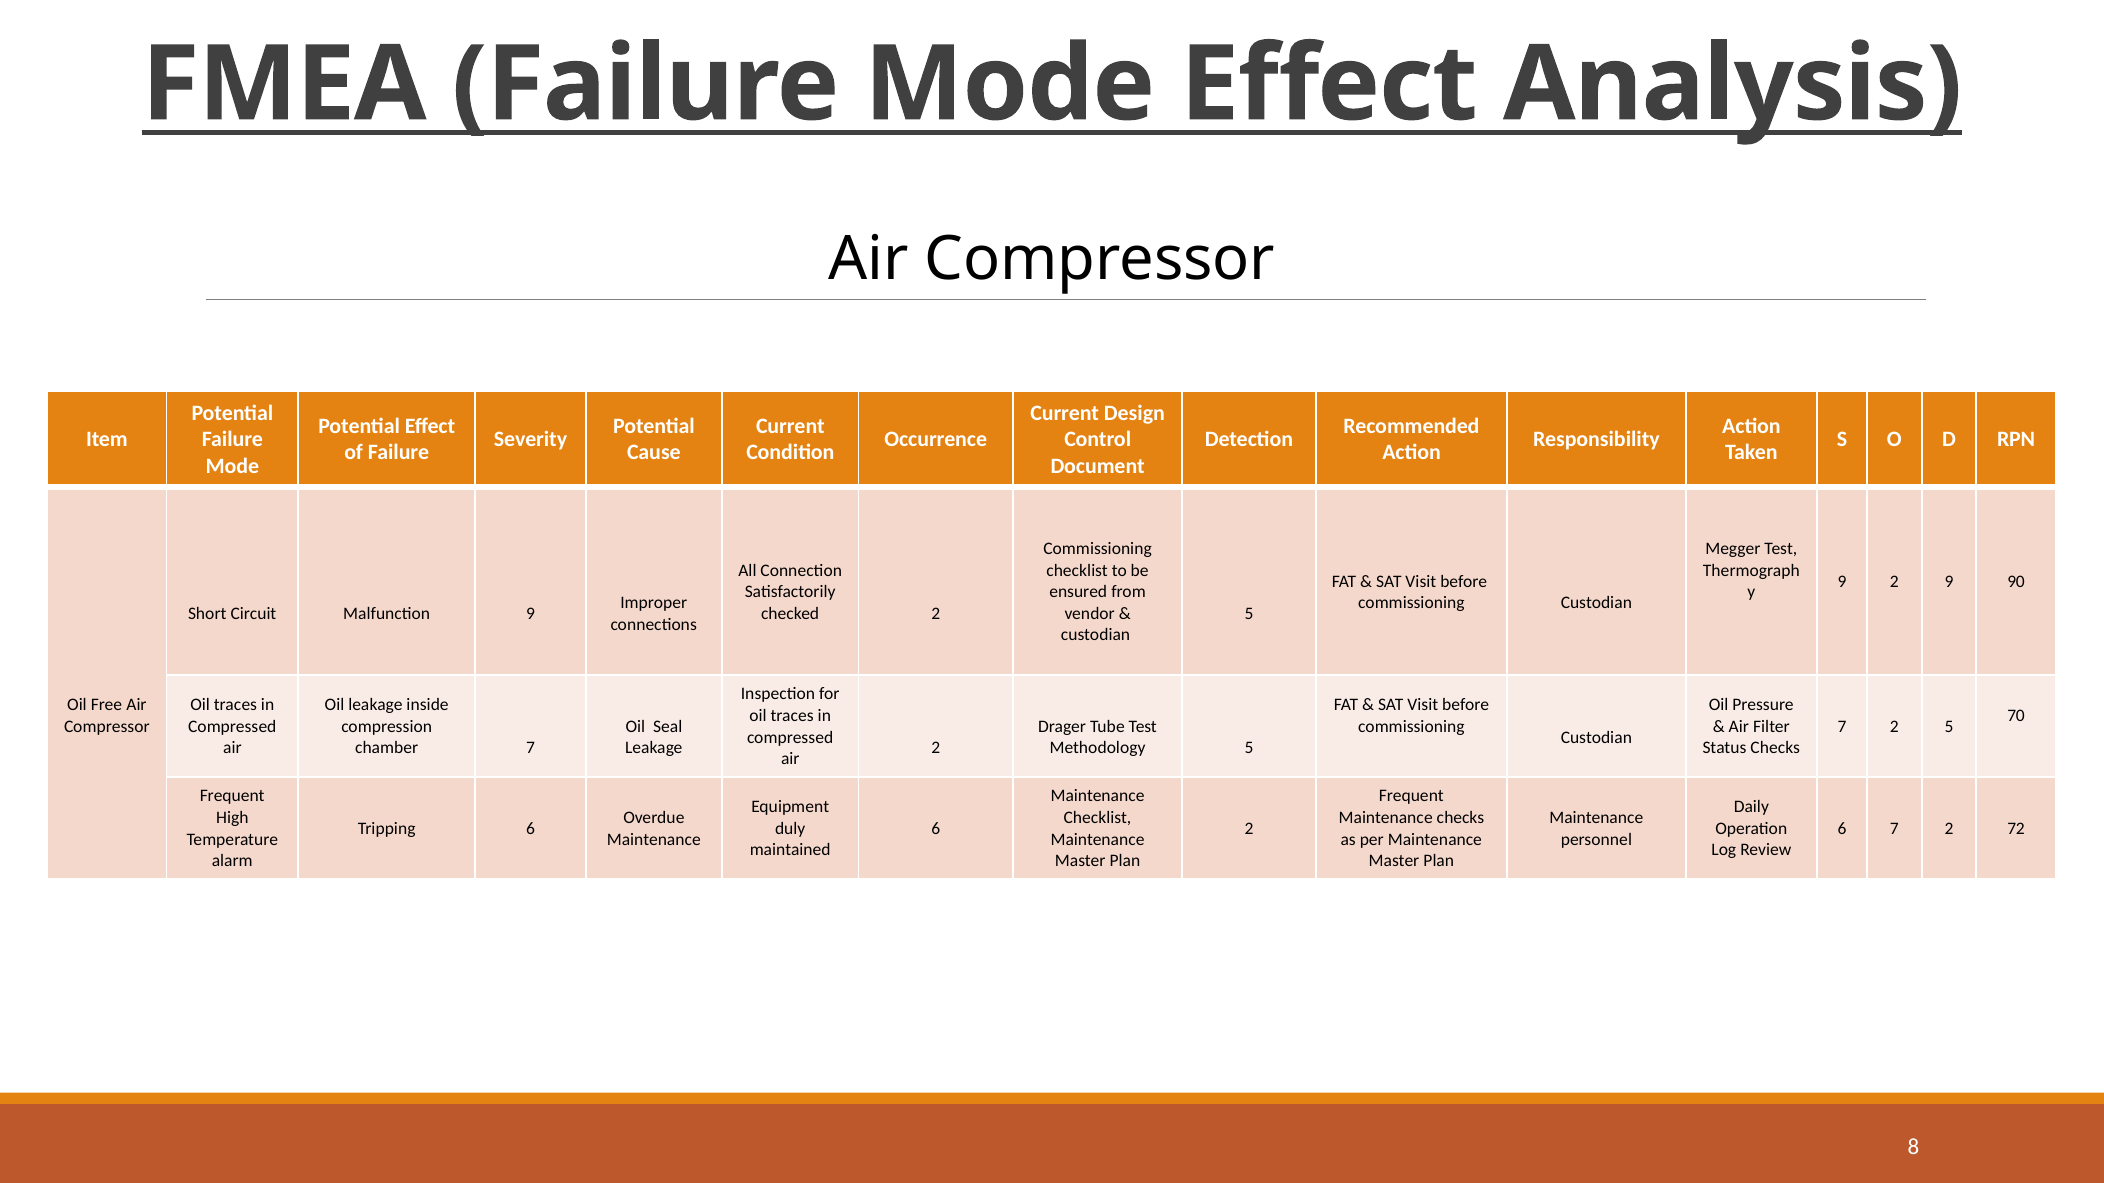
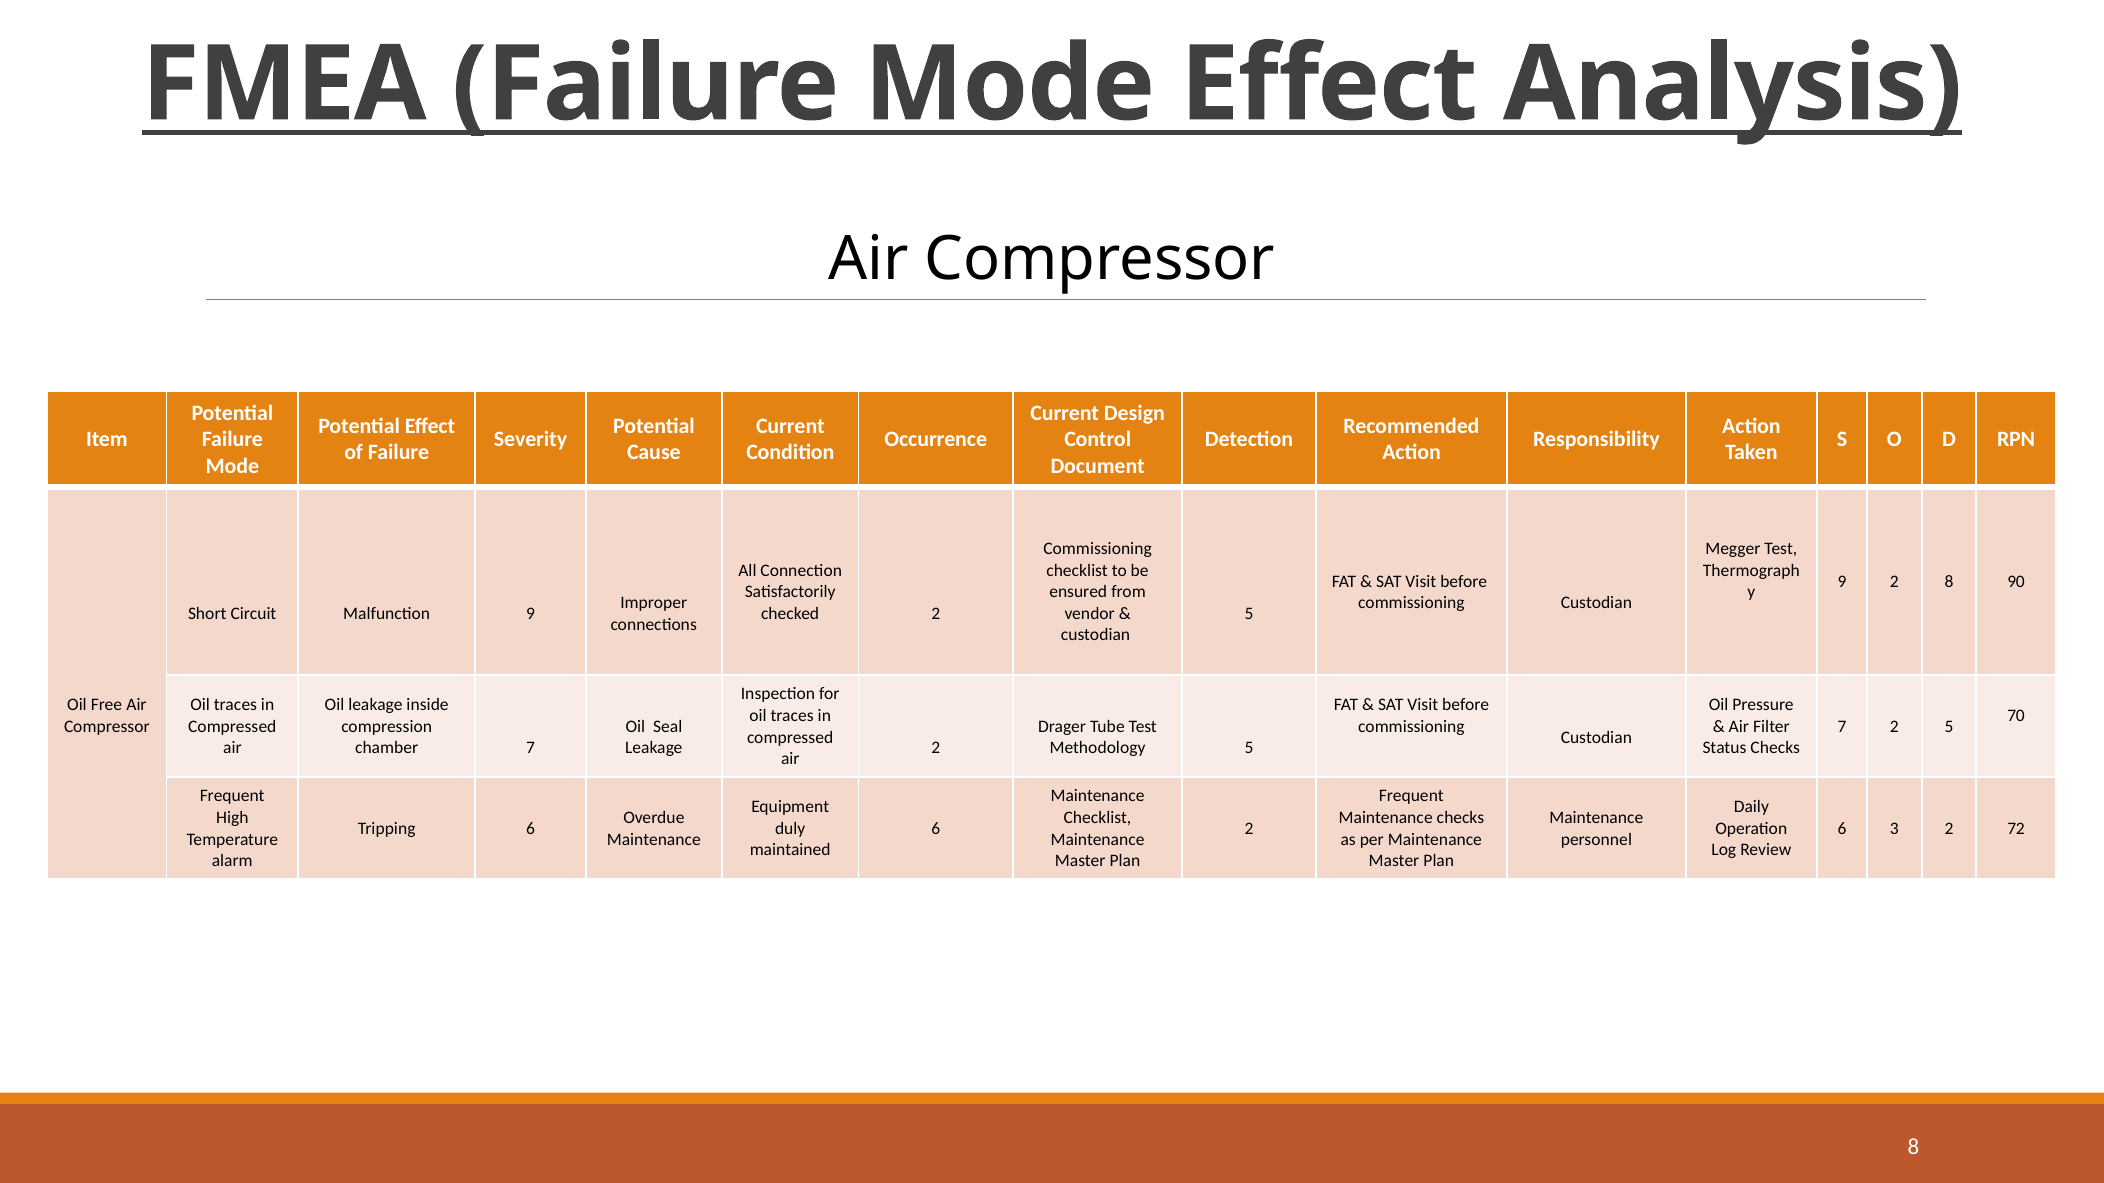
2 9: 9 -> 8
6 7: 7 -> 3
